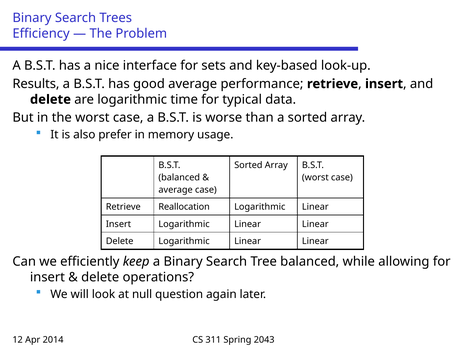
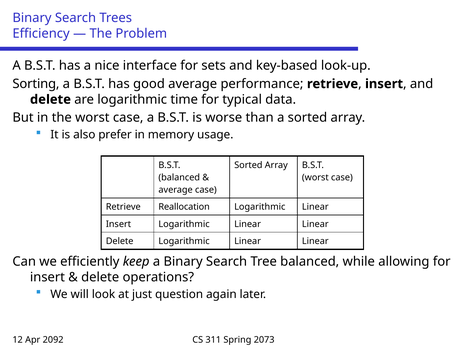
Results: Results -> Sorting
null: null -> just
2014: 2014 -> 2092
2043: 2043 -> 2073
